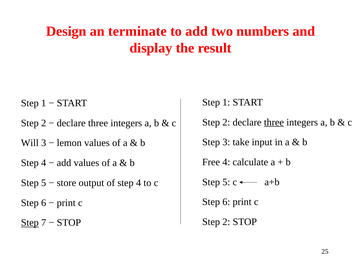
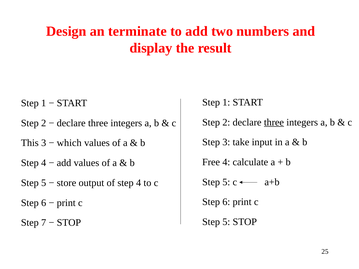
Will: Will -> This
lemon: lemon -> which
2 at (226, 222): 2 -> 5
Step at (30, 223) underline: present -> none
